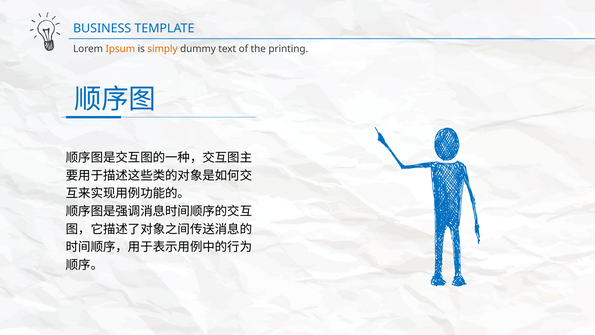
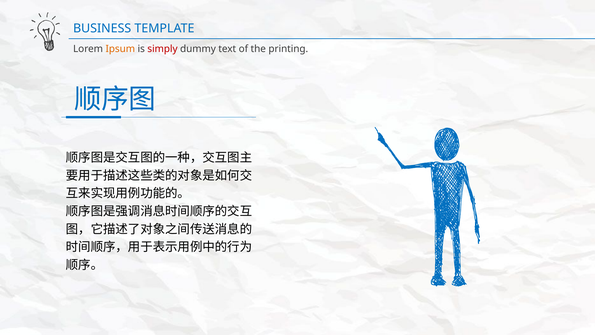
simply colour: orange -> red
